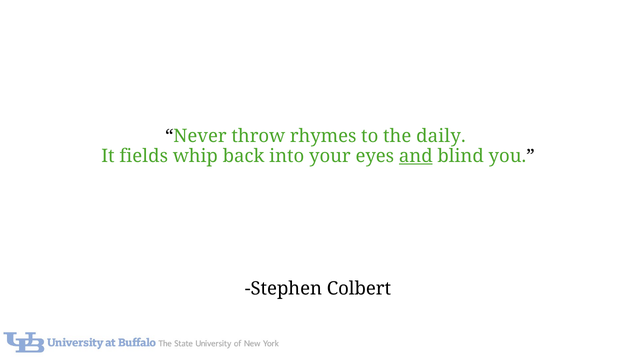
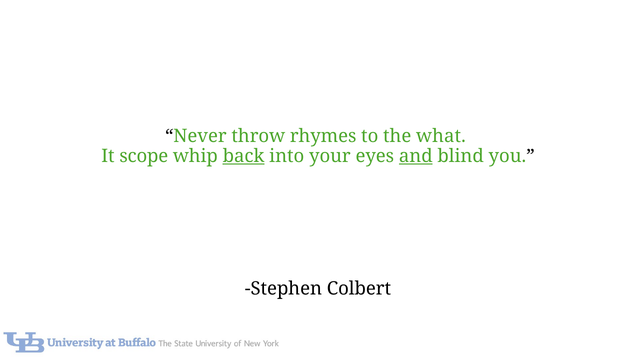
daily: daily -> what
fields: fields -> scope
back underline: none -> present
